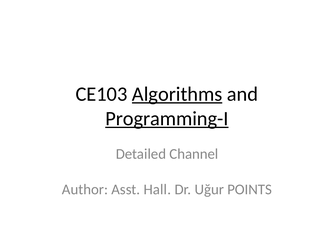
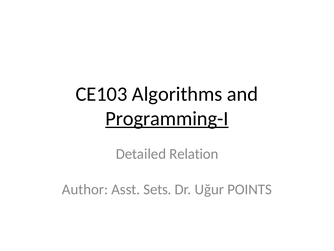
Algorithms underline: present -> none
Channel: Channel -> Relation
Hall: Hall -> Sets
